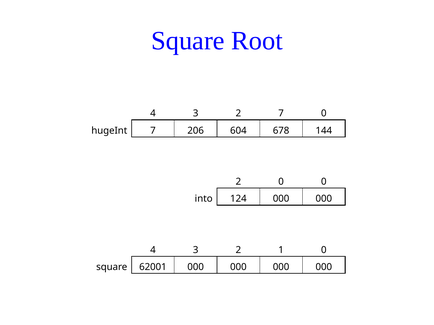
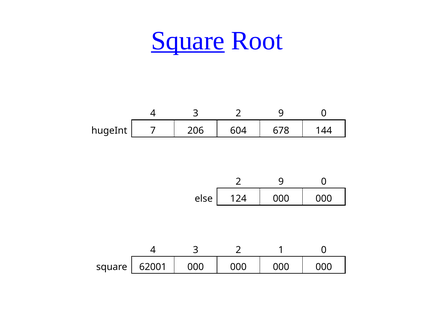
Square at (188, 41) underline: none -> present
3 2 7: 7 -> 9
0 at (281, 182): 0 -> 9
into: into -> else
